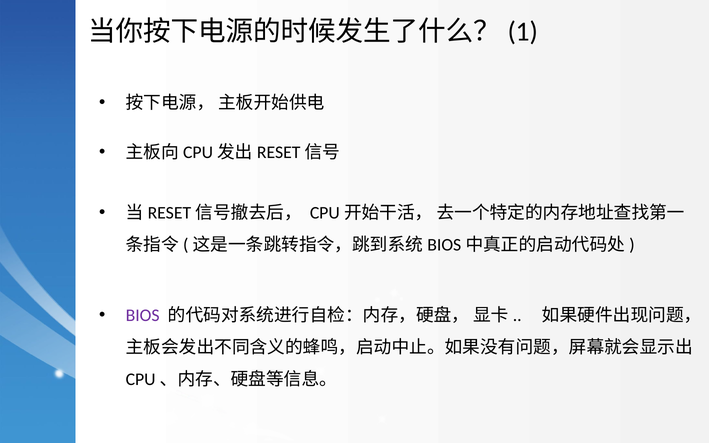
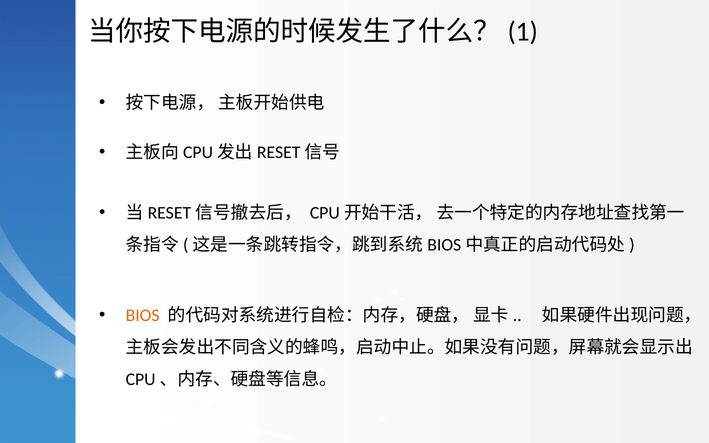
BIOS colour: purple -> orange
